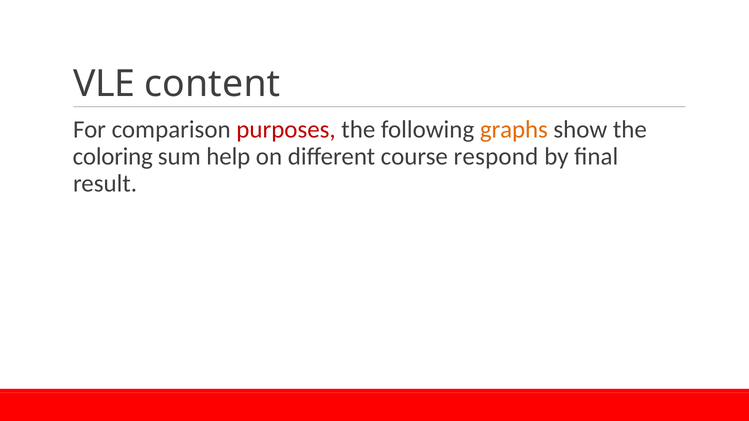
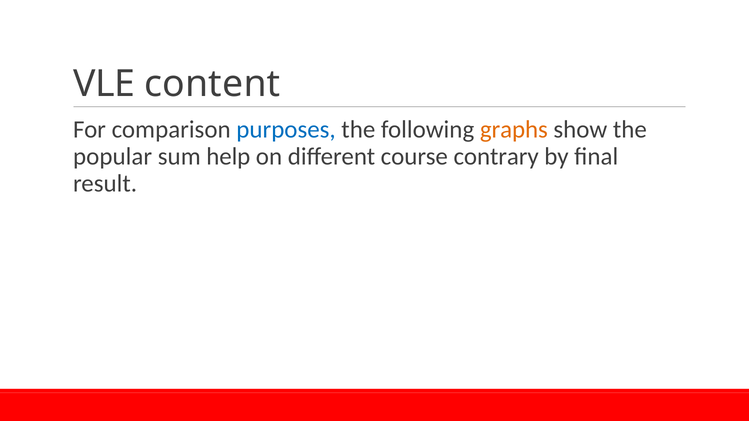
purposes colour: red -> blue
coloring: coloring -> popular
respond: respond -> contrary
